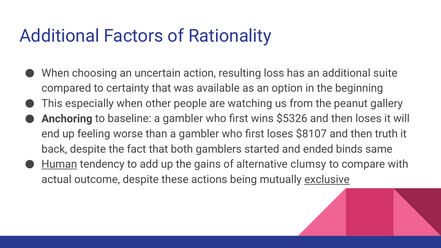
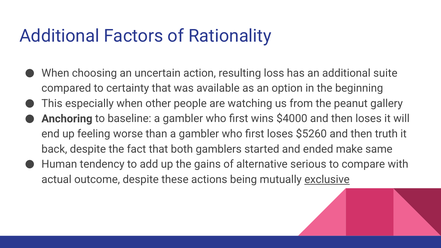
$5326: $5326 -> $4000
$8107: $8107 -> $5260
binds: binds -> make
Human underline: present -> none
clumsy: clumsy -> serious
